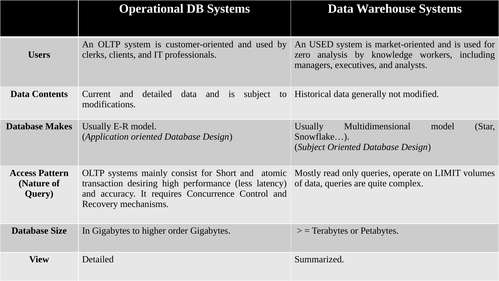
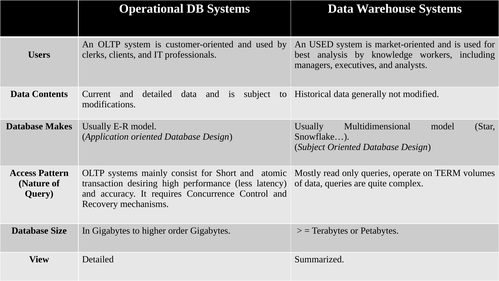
zero: zero -> best
LIMIT: LIMIT -> TERM
